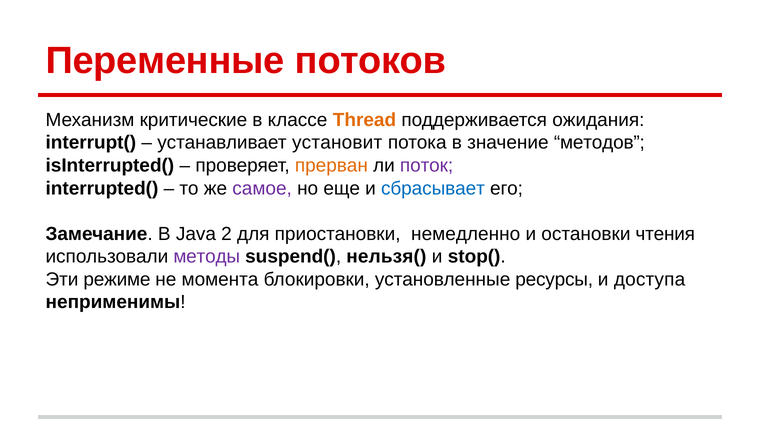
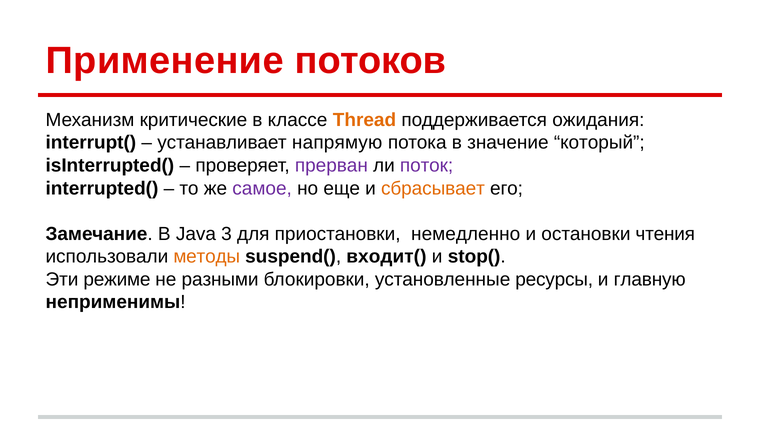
Переменные: Переменные -> Применение
установит: установит -> напрямую
методов: методов -> который
прерван colour: orange -> purple
сбрасывает colour: blue -> orange
2: 2 -> 3
методы colour: purple -> orange
нельзя(: нельзя( -> входит(
момента: момента -> разными
доступа: доступа -> главную
